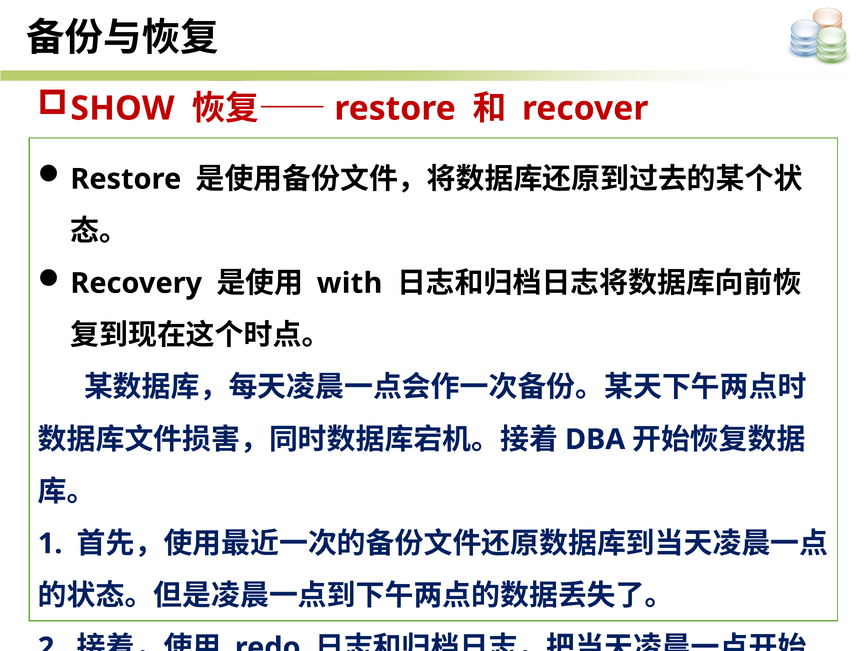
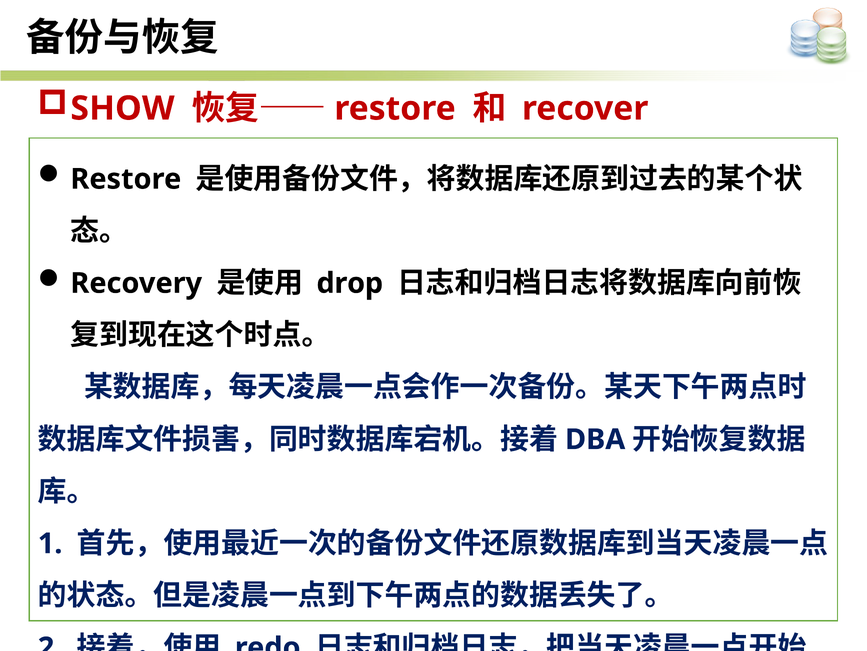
with: with -> drop
